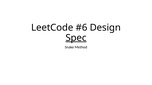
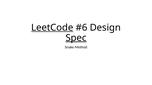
LeetCode underline: none -> present
